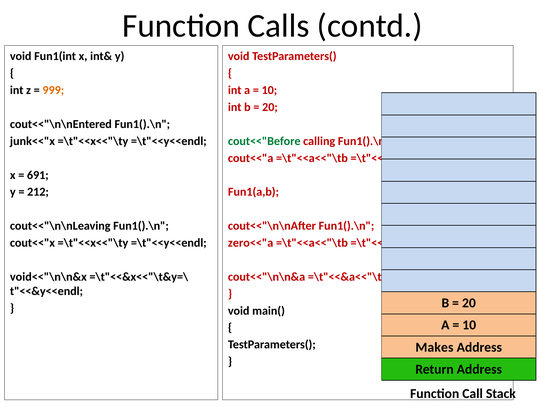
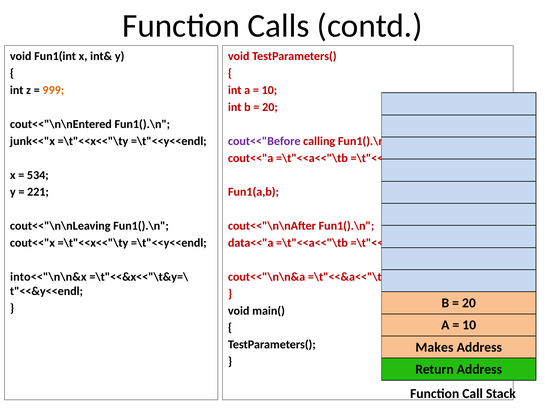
cout<<"Before colour: green -> purple
691: 691 -> 534
212: 212 -> 221
zero<<"a: zero<<"a -> data<<"a
void<<"\n\n&x: void<<"\n\n&x -> into<<"\n\n&x
